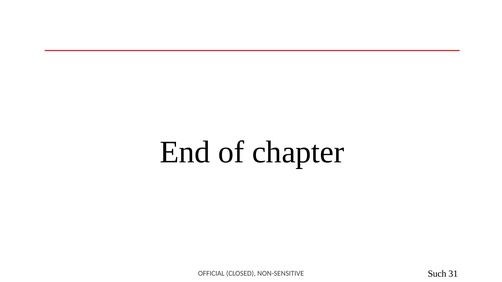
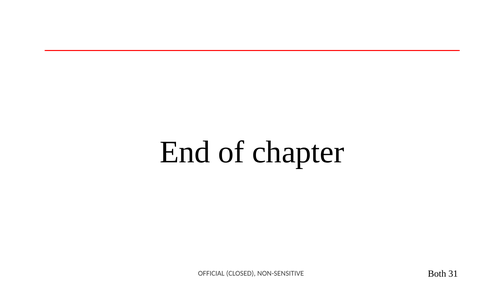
Such: Such -> Both
